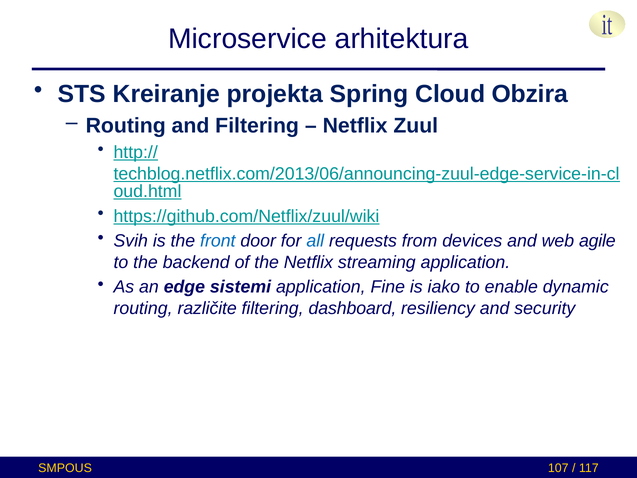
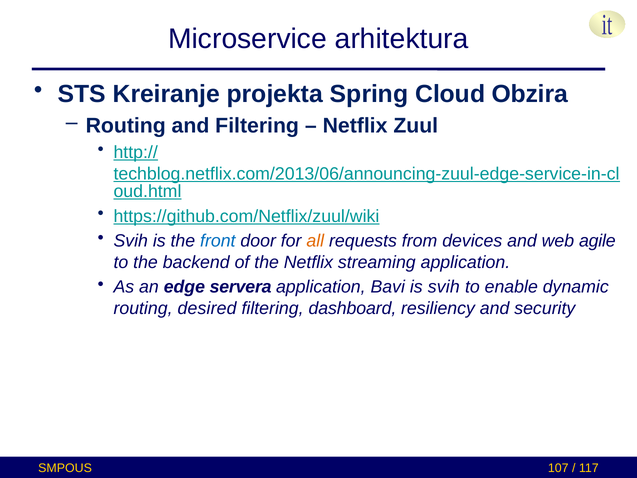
all colour: blue -> orange
sistemi: sistemi -> servera
Fine: Fine -> Bavi
is iako: iako -> svih
različite: različite -> desired
